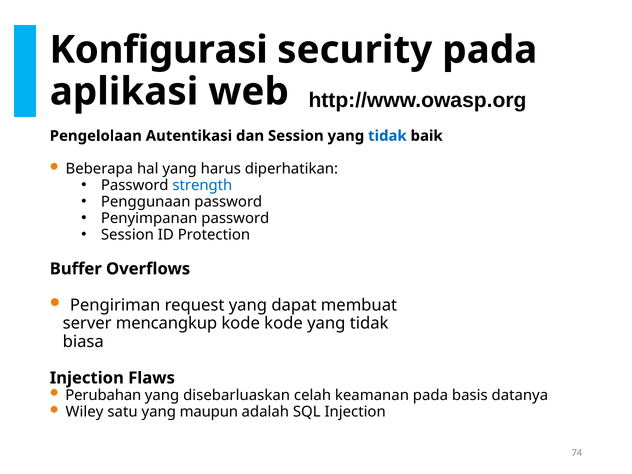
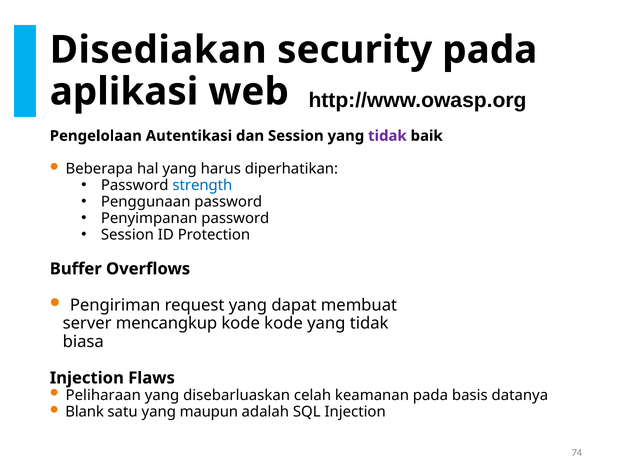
Konfigurasi: Konfigurasi -> Disediakan
tidak at (387, 136) colour: blue -> purple
Perubahan: Perubahan -> Peliharaan
Wiley: Wiley -> Blank
